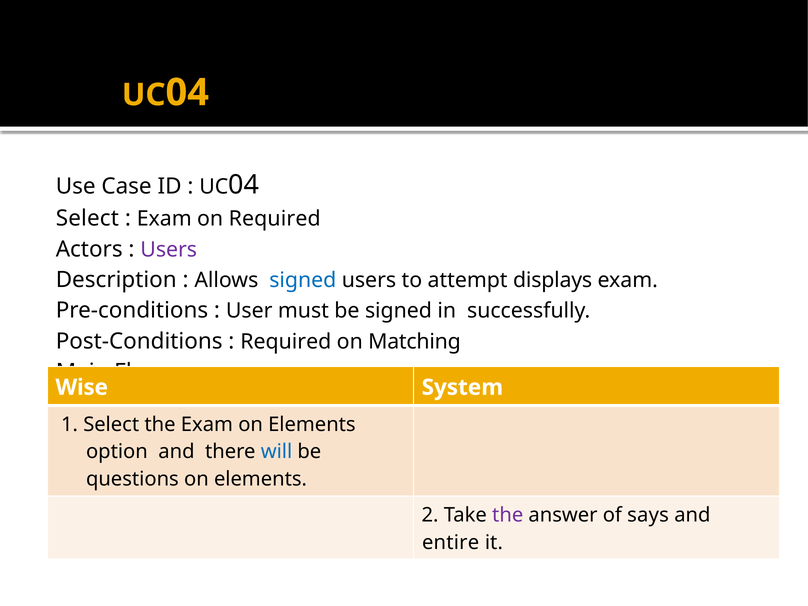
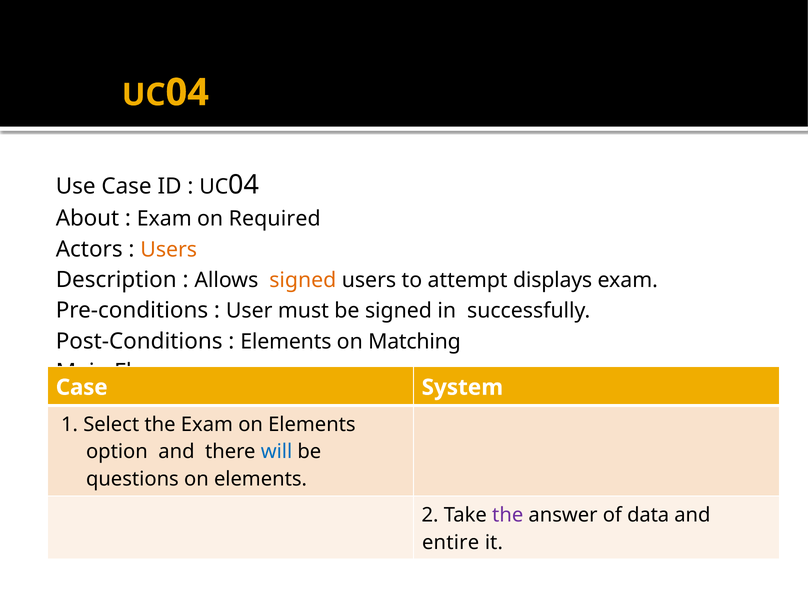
Select at (87, 218): Select -> About
Users at (169, 249) colour: purple -> orange
signed at (303, 280) colour: blue -> orange
Required at (286, 342): Required -> Elements
Wise at (82, 387): Wise -> Case
says: says -> data
